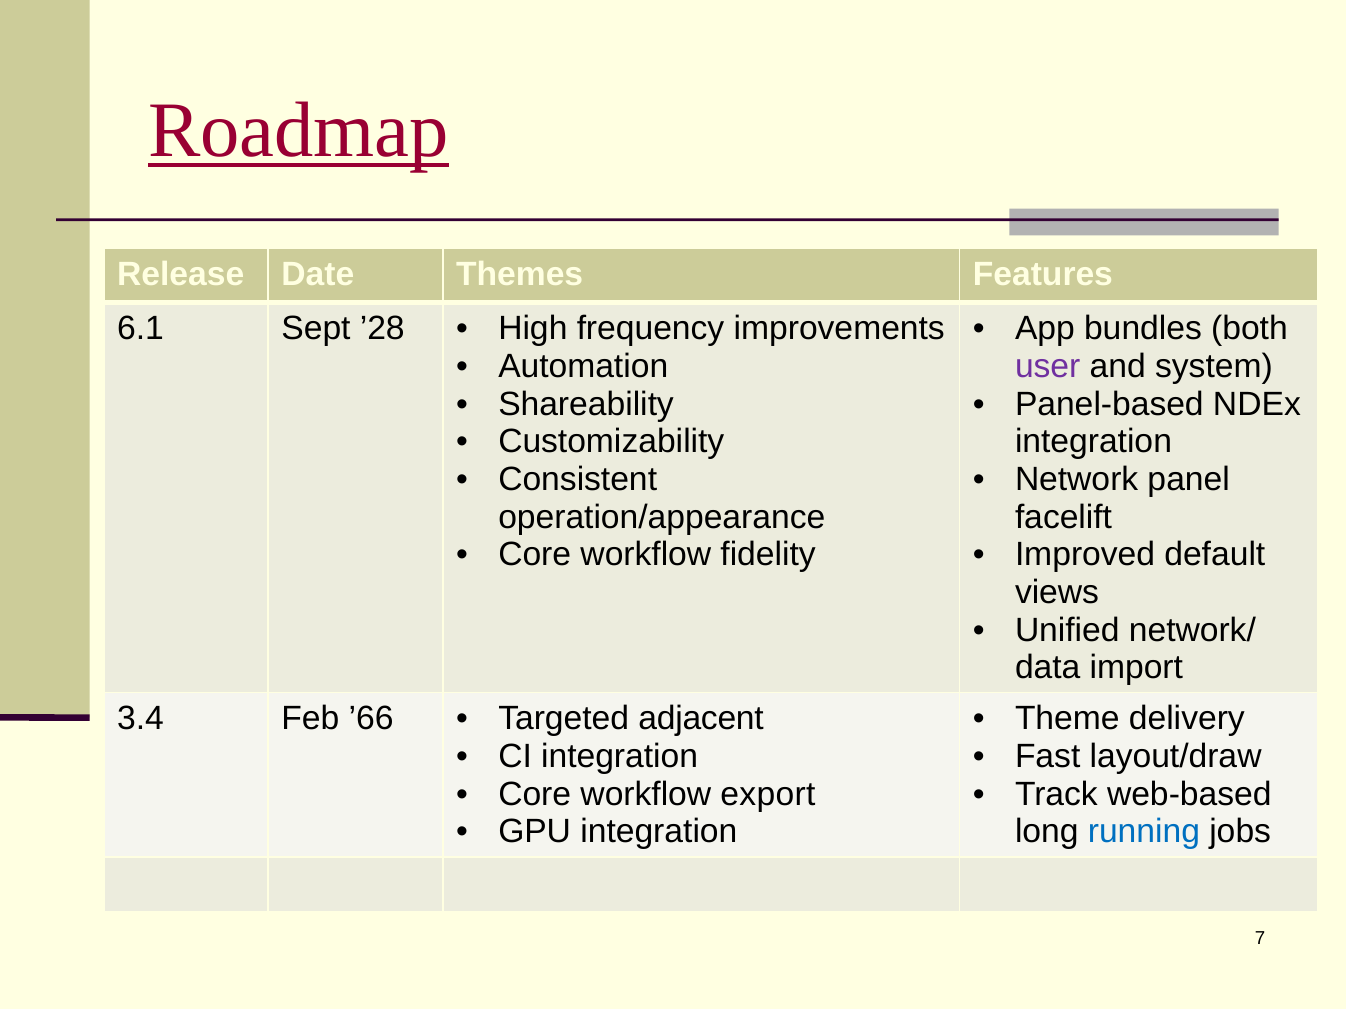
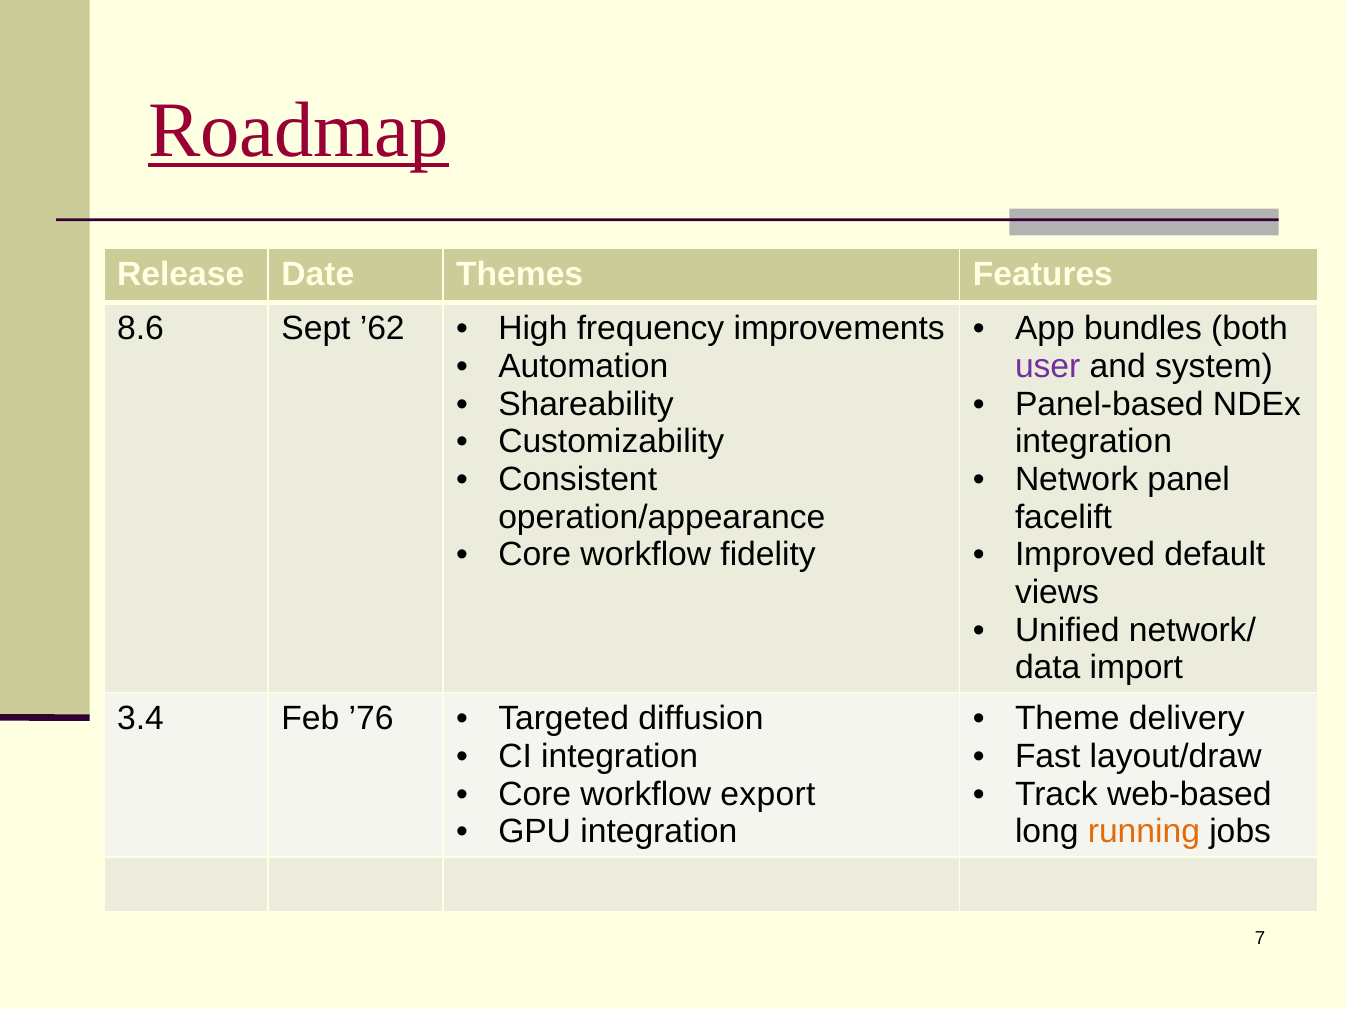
6.1: 6.1 -> 8.6
’28: ’28 -> ’62
’66: ’66 -> ’76
adjacent: adjacent -> diffusion
running colour: blue -> orange
